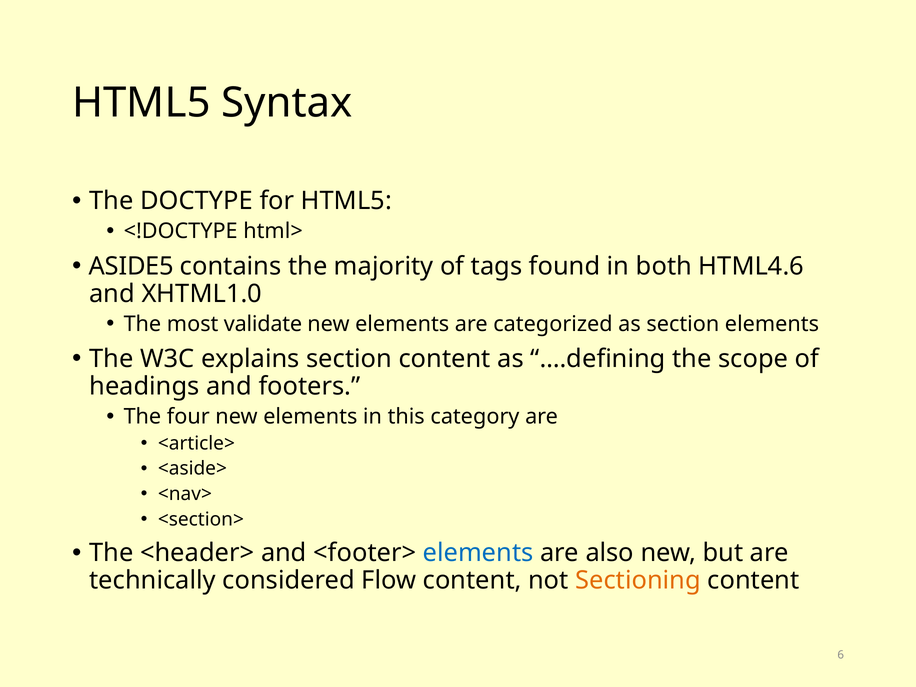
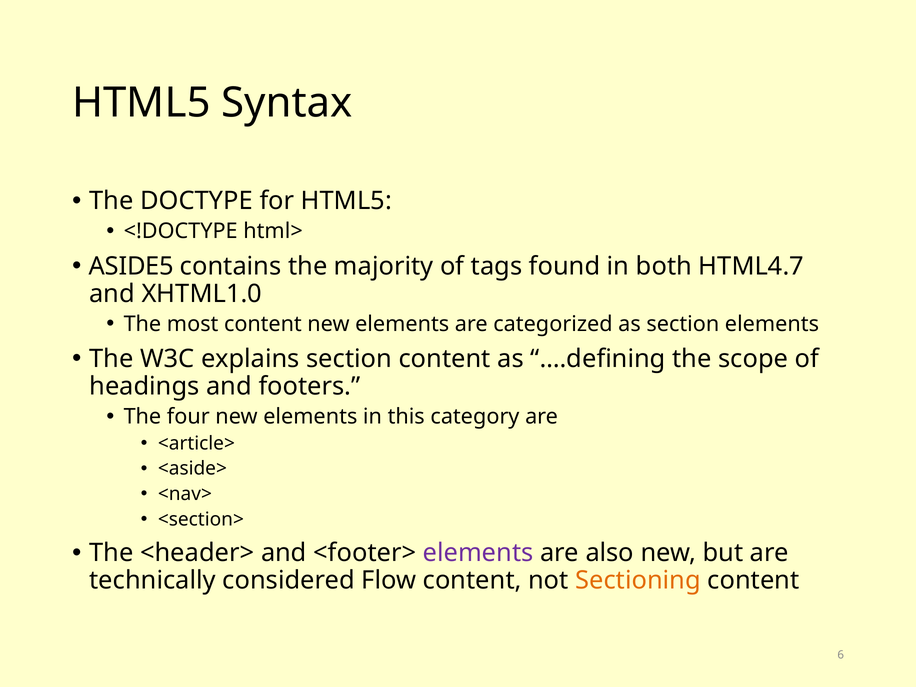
HTML4.6: HTML4.6 -> HTML4.7
most validate: validate -> content
elements at (478, 553) colour: blue -> purple
